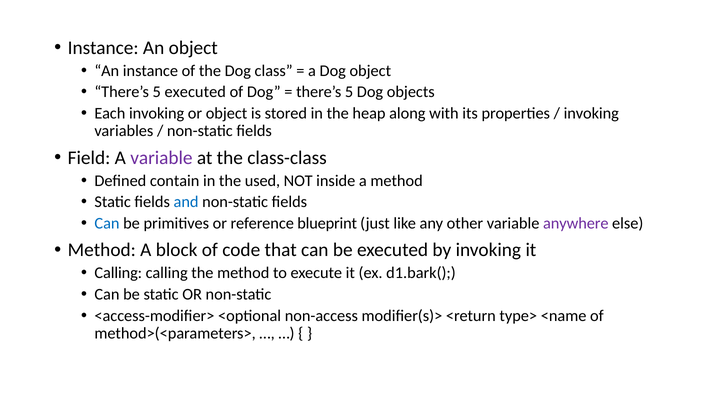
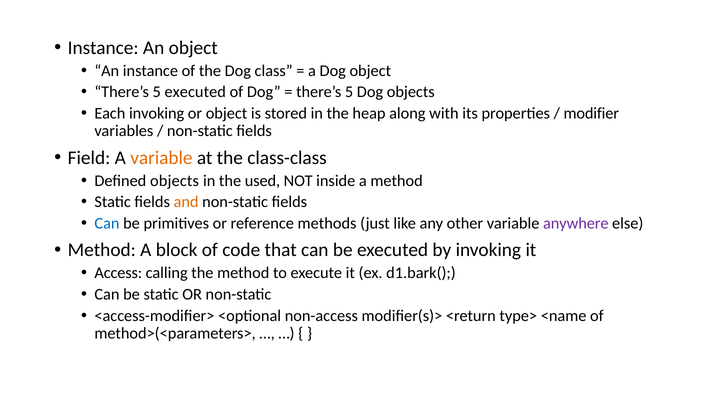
invoking at (591, 113): invoking -> modifier
variable at (161, 158) colour: purple -> orange
Defined contain: contain -> objects
and colour: blue -> orange
blueprint: blueprint -> methods
Calling at (118, 273): Calling -> Access
